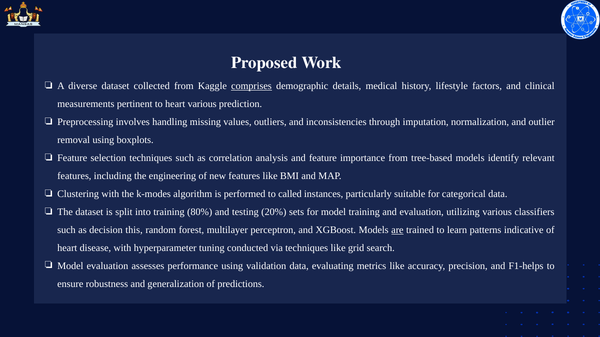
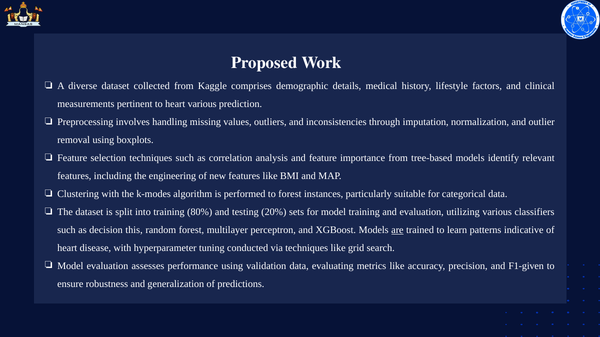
comprises underline: present -> none
to called: called -> forest
F1-helps: F1-helps -> F1-given
